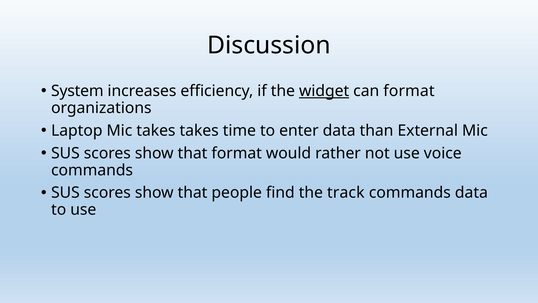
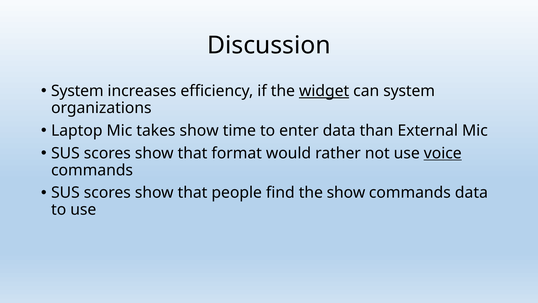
can format: format -> system
takes takes: takes -> show
voice underline: none -> present
the track: track -> show
